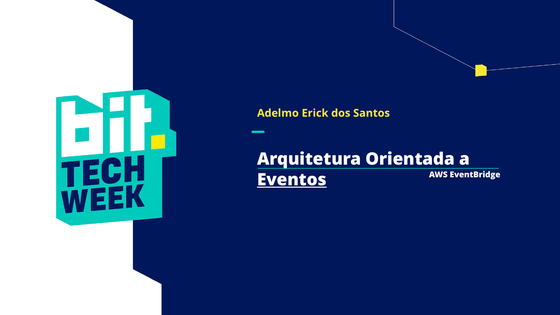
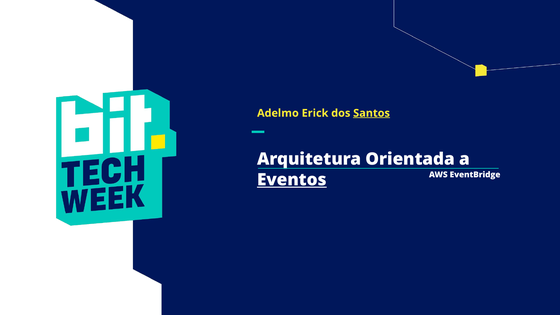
Santos underline: none -> present
